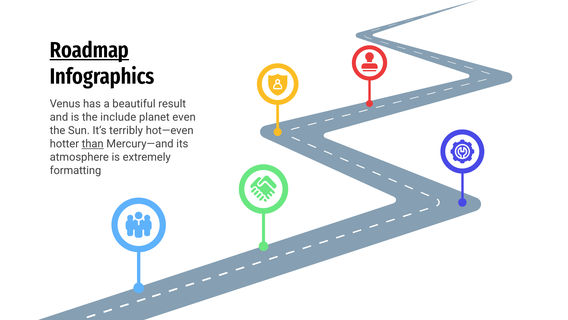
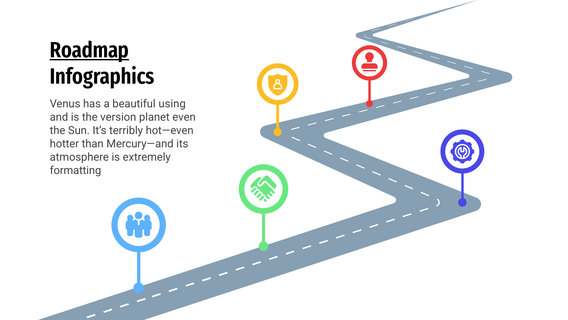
result: result -> using
include: include -> version
than underline: present -> none
